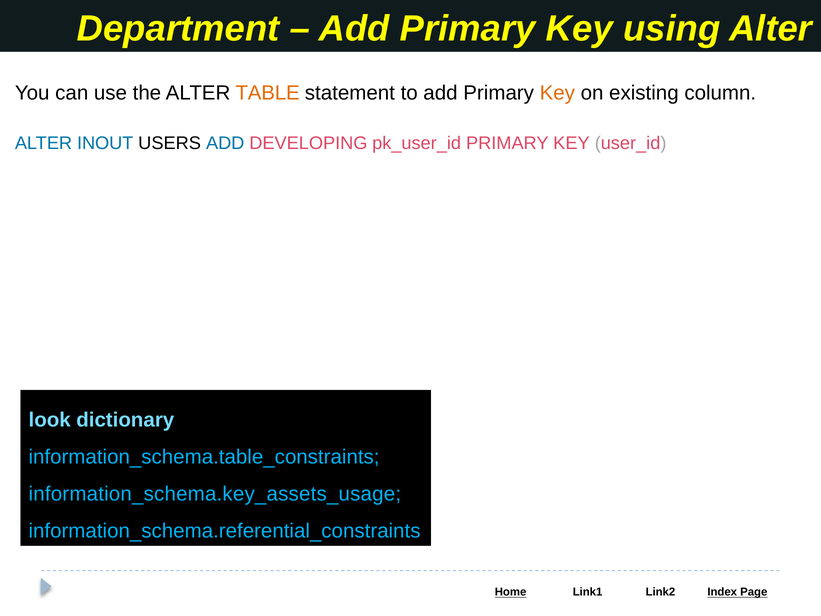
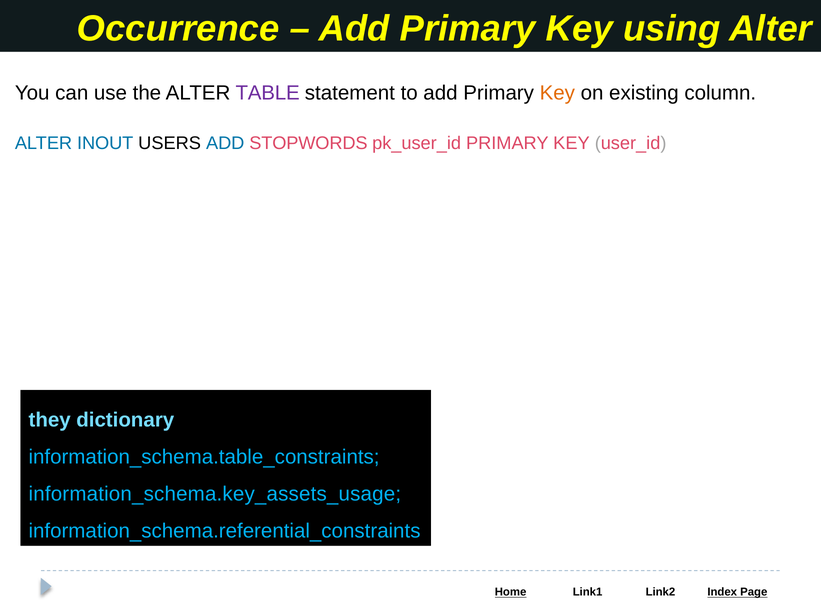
Department: Department -> Occurrence
TABLE colour: orange -> purple
DEVELOPING: DEVELOPING -> STOPWORDS
look: look -> they
